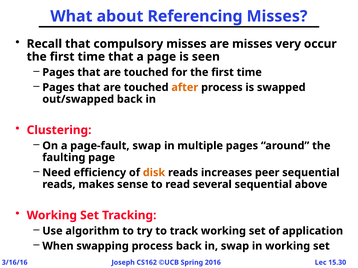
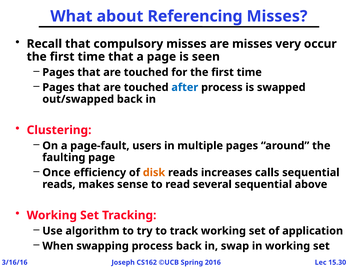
after colour: orange -> blue
page-fault swap: swap -> users
Need: Need -> Once
peer: peer -> calls
